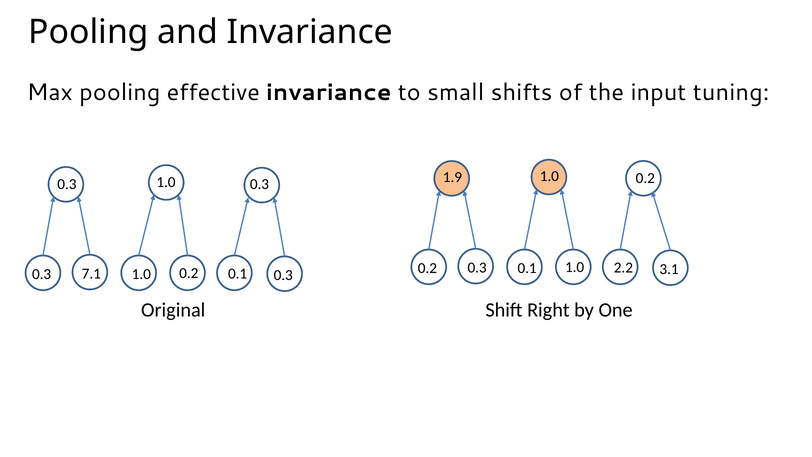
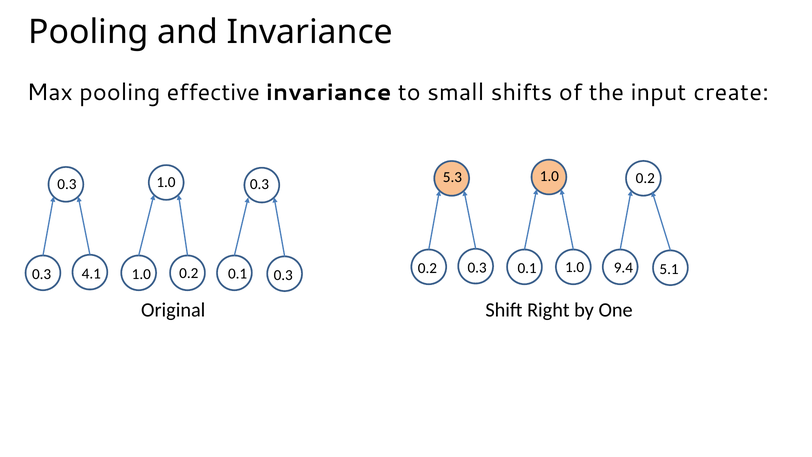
tuning: tuning -> create
1.9: 1.9 -> 5.3
3.1: 3.1 -> 5.1
7.1: 7.1 -> 4.1
2.2: 2.2 -> 9.4
